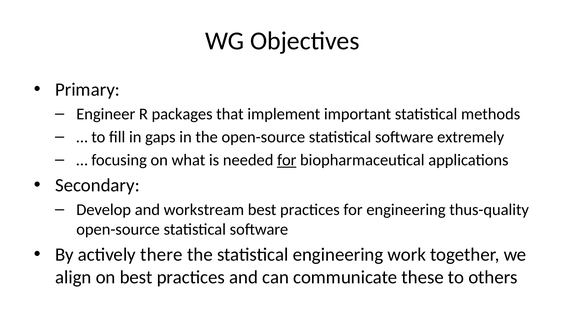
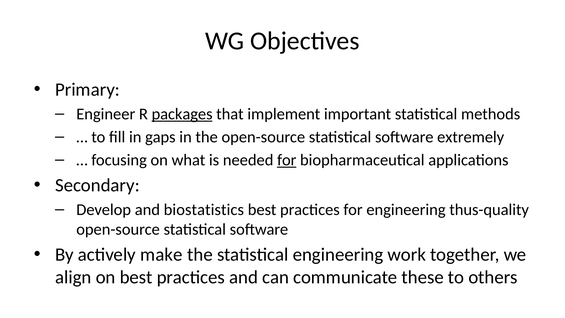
packages underline: none -> present
workstream: workstream -> biostatistics
there: there -> make
